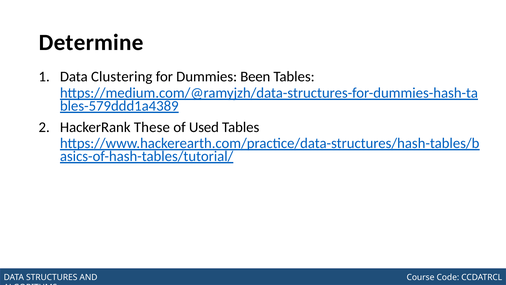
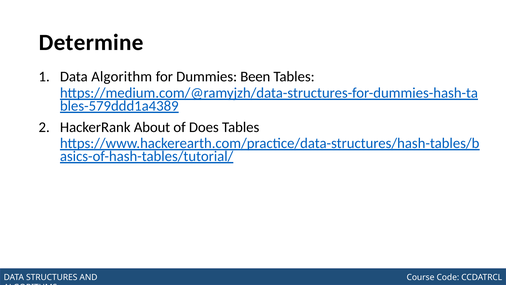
Clustering: Clustering -> Algorithm
These: These -> About
Used: Used -> Does
